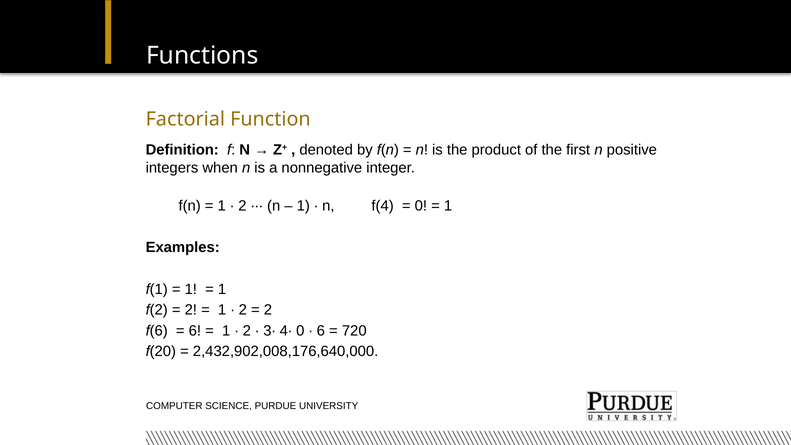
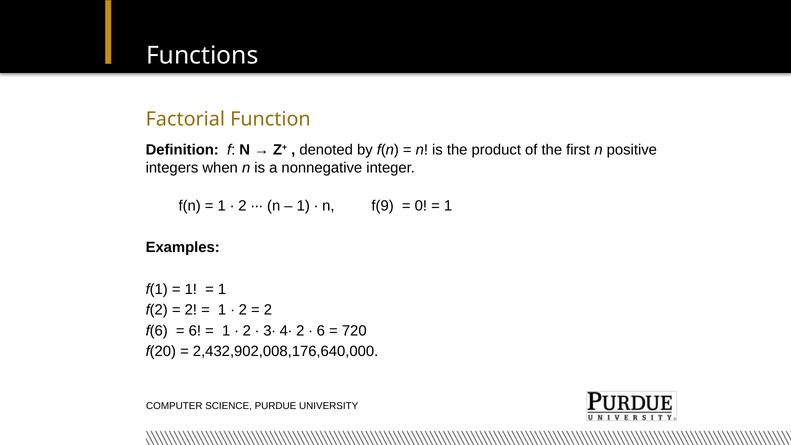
f(4: f(4 -> f(9
4∙ 0: 0 -> 2
